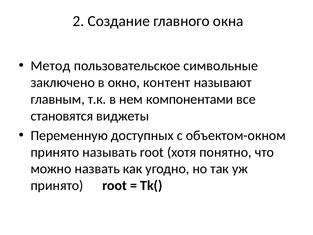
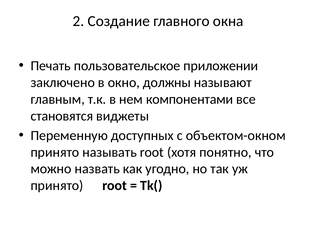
Метод: Метод -> Печать
символьные: символьные -> приложении
контент: контент -> должны
